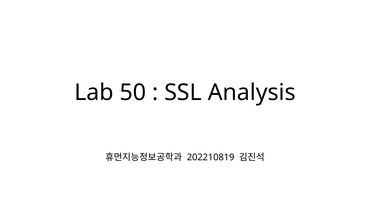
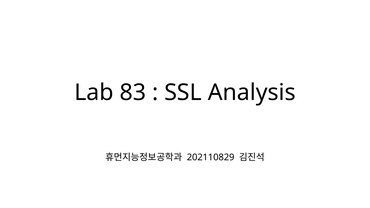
50: 50 -> 83
202210819: 202210819 -> 202110829
